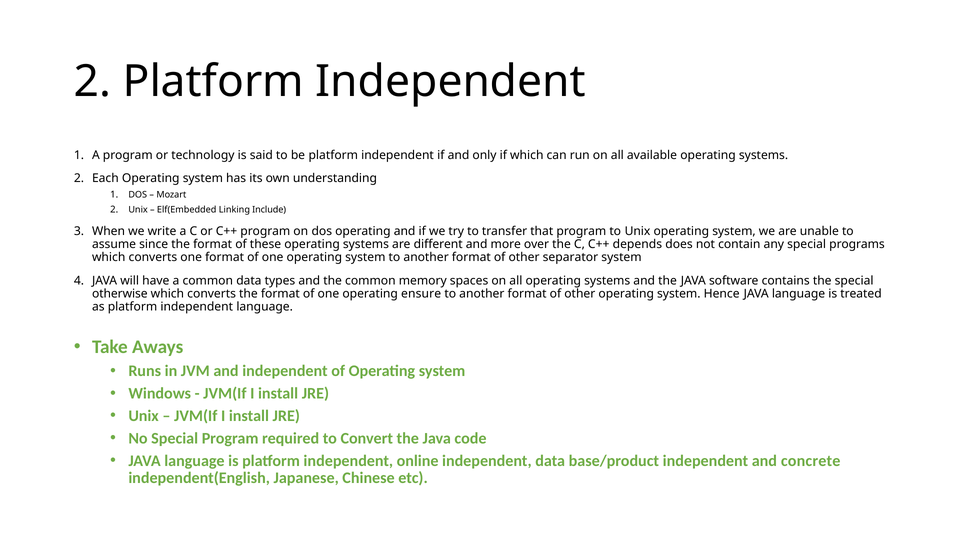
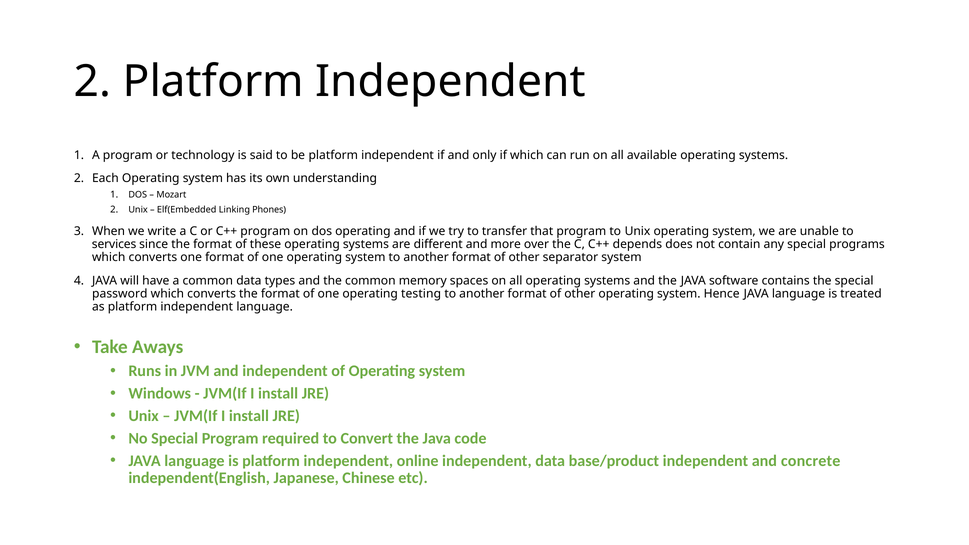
Include: Include -> Phones
assume: assume -> services
otherwise: otherwise -> password
ensure: ensure -> testing
